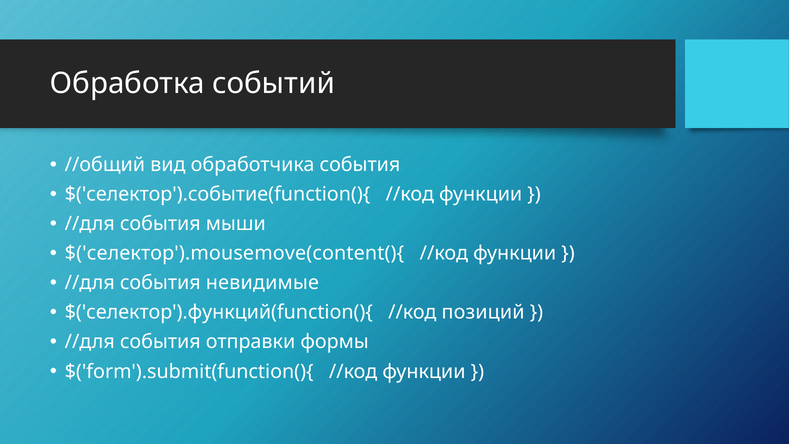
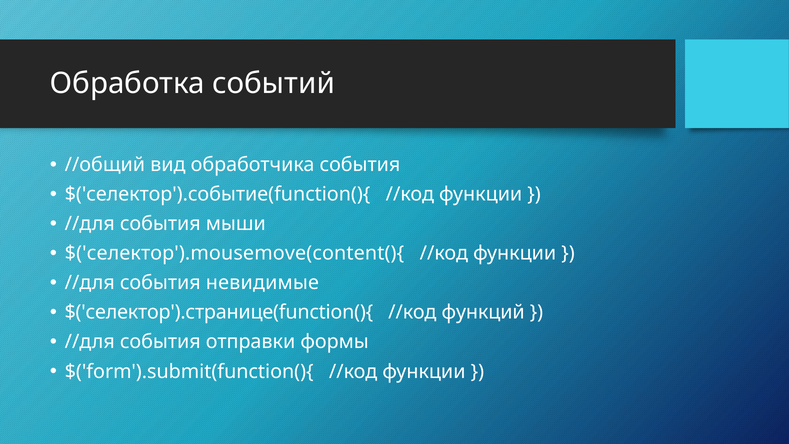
$('селектор').функций(function(){: $('селектор').функций(function(){ -> $('селектор').странице(function(){
позиций: позиций -> функций
